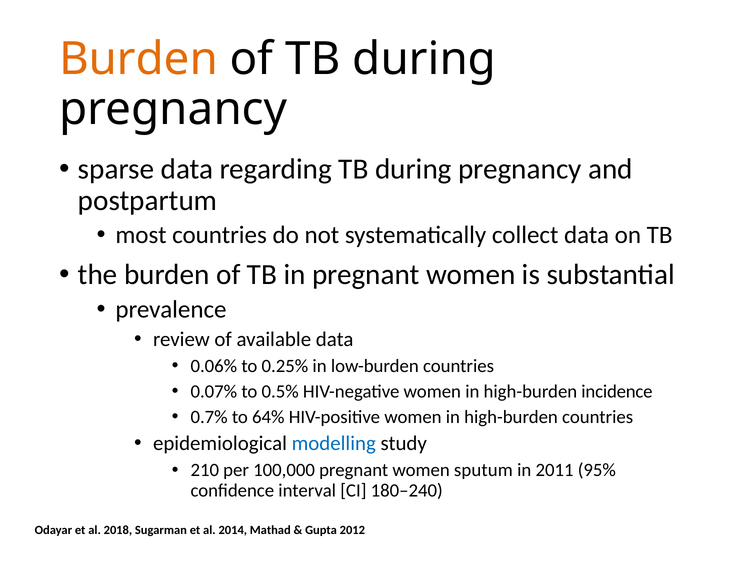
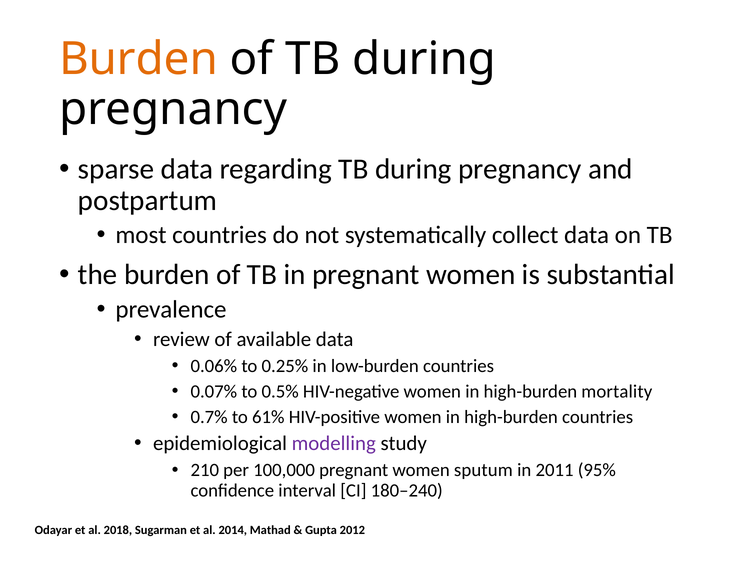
incidence: incidence -> mortality
64%: 64% -> 61%
modelling colour: blue -> purple
